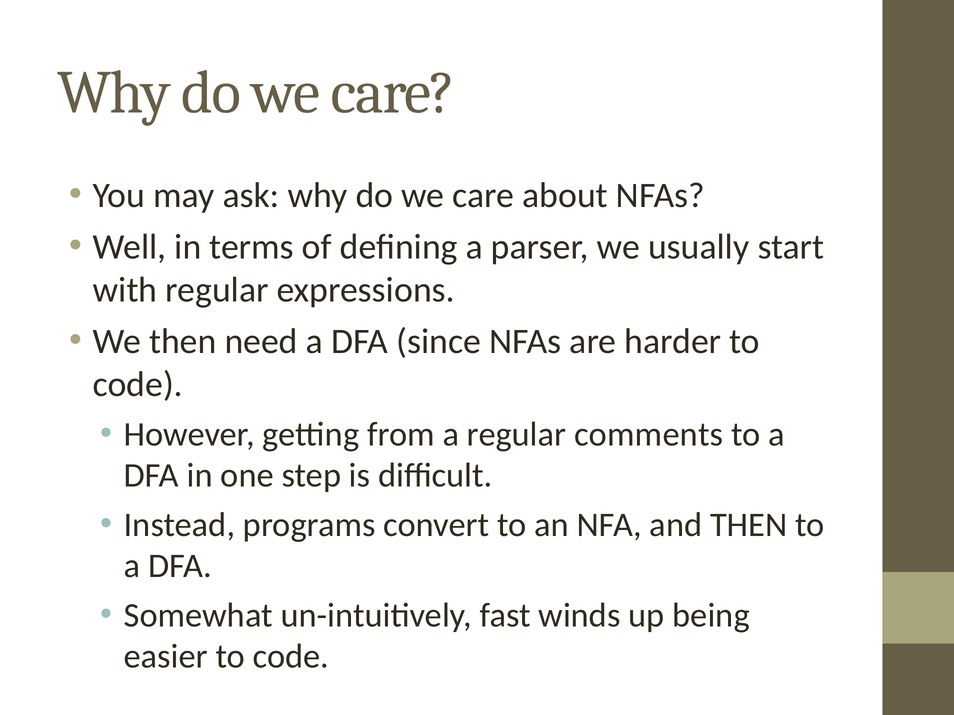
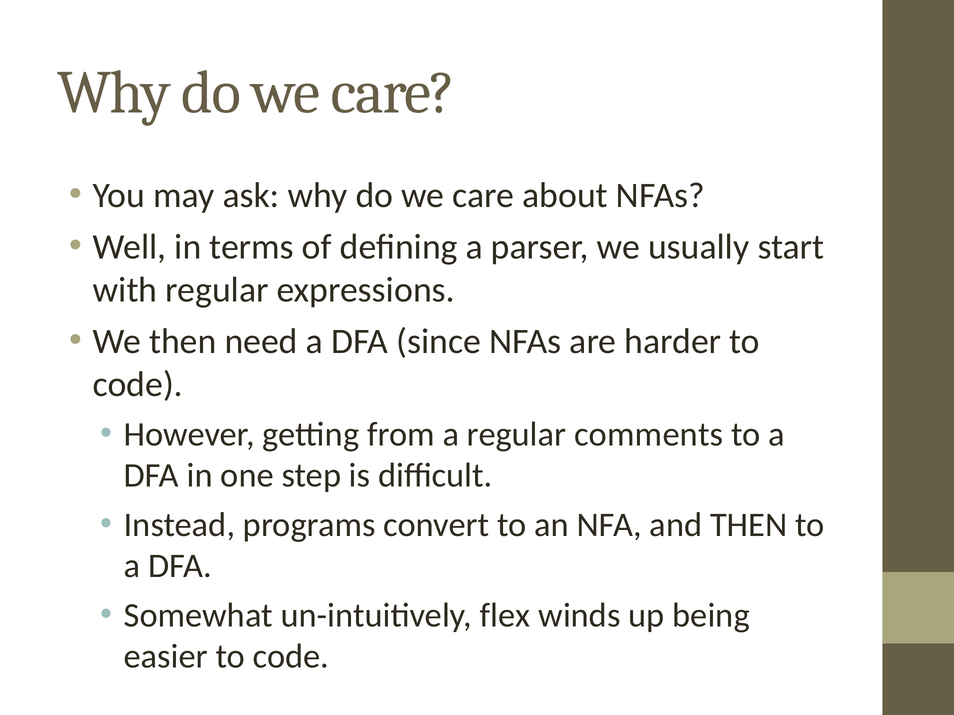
fast: fast -> flex
